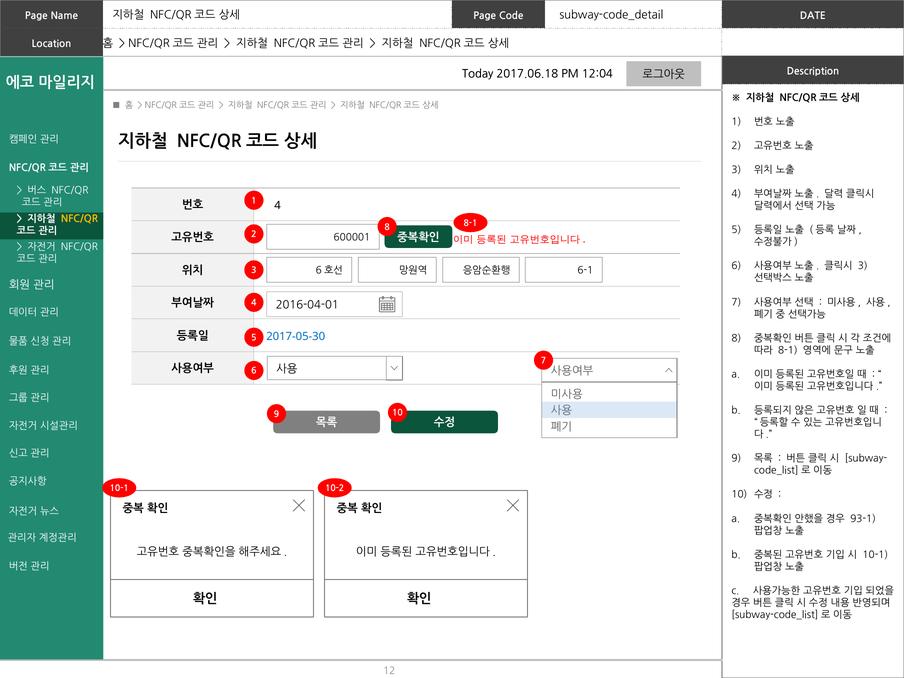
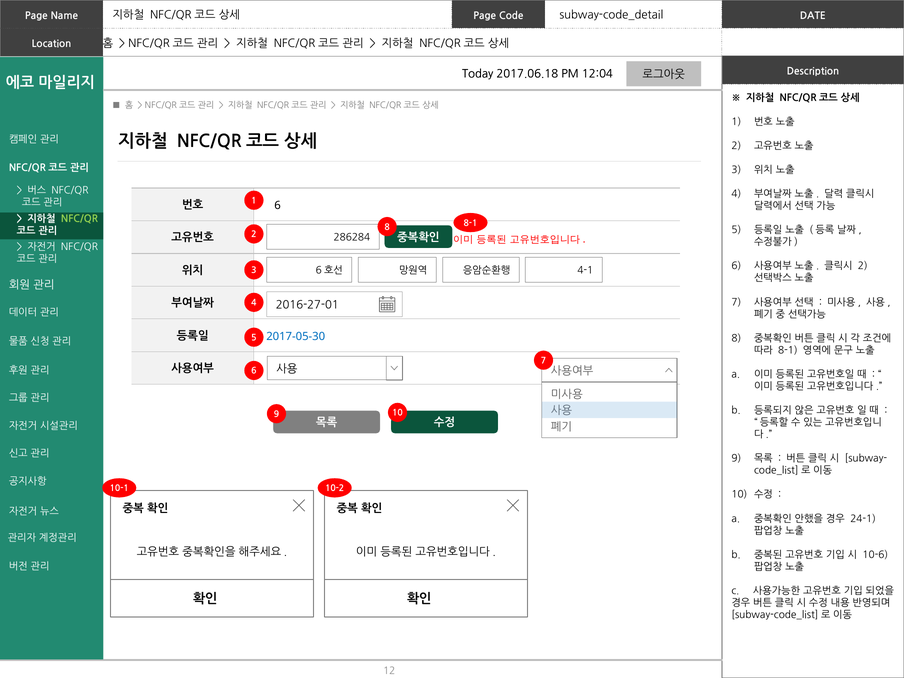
4 at (278, 205): 4 -> 6
NFC/QR at (79, 219) colour: yellow -> light green
600001: 600001 -> 286284
3 at (863, 266): 3 -> 2
6-1: 6-1 -> 4-1
2016-04-01: 2016-04-01 -> 2016-27-01
93-1: 93-1 -> 24-1
10-1 at (875, 555): 10-1 -> 10-6
